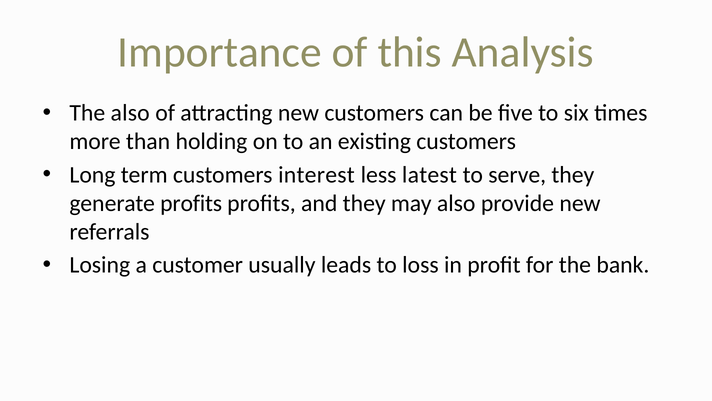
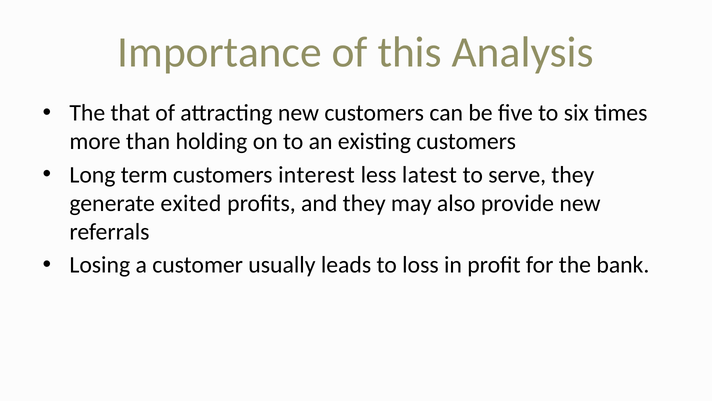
The also: also -> that
generate profits: profits -> exited
